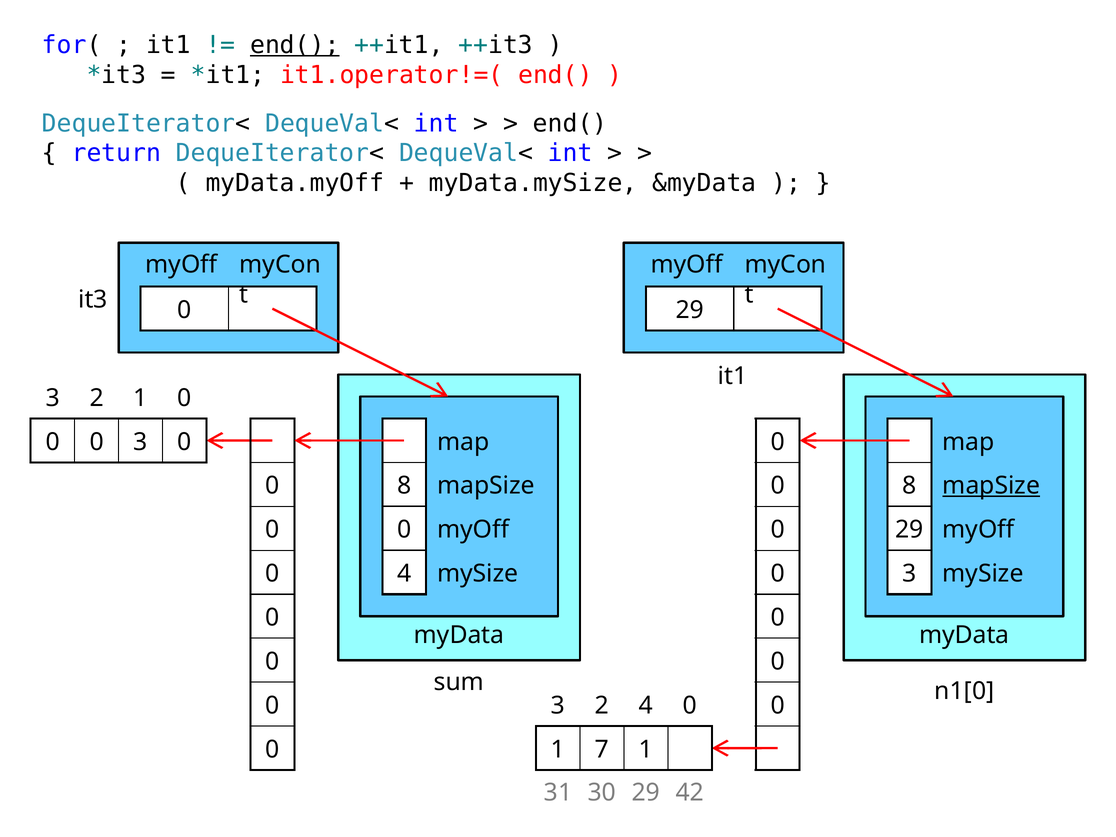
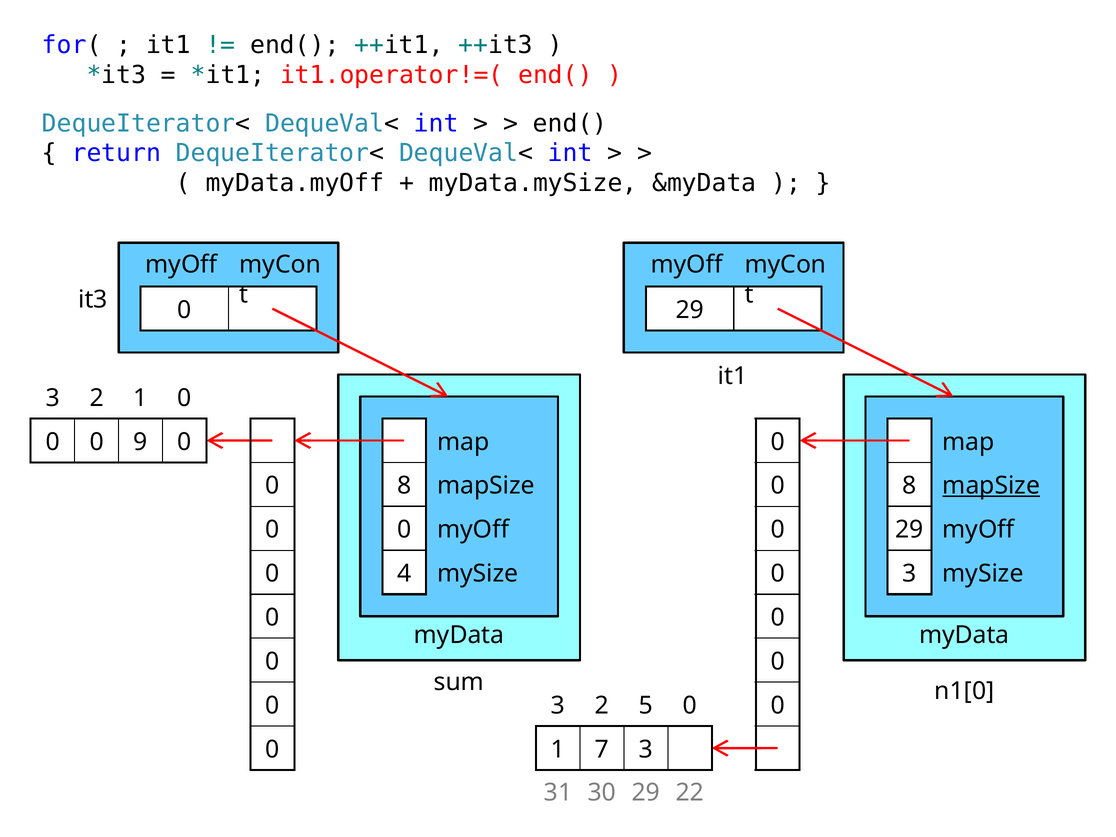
end( at (295, 45) underline: present -> none
0 3: 3 -> 9
2 4: 4 -> 5
7 1: 1 -> 3
42: 42 -> 22
